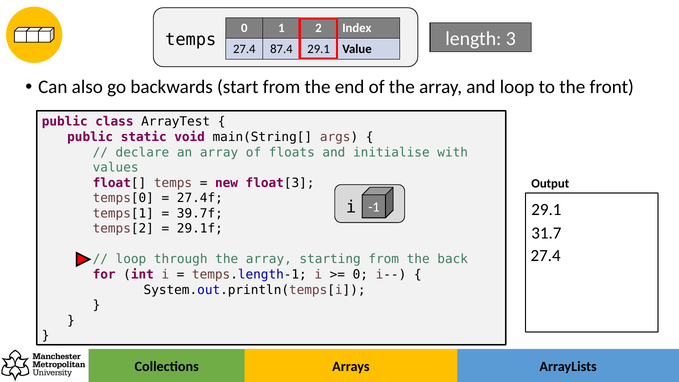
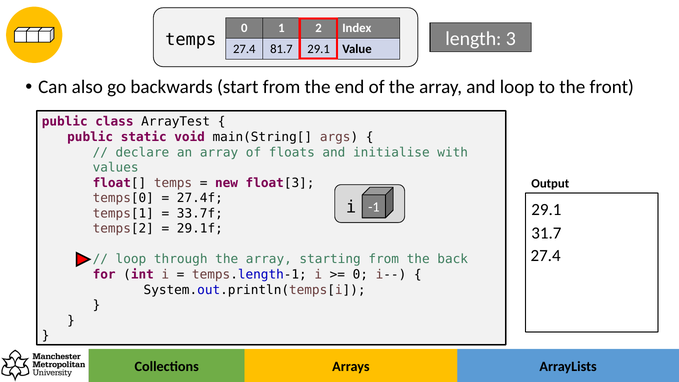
87.4: 87.4 -> 81.7
39.7f: 39.7f -> 33.7f
